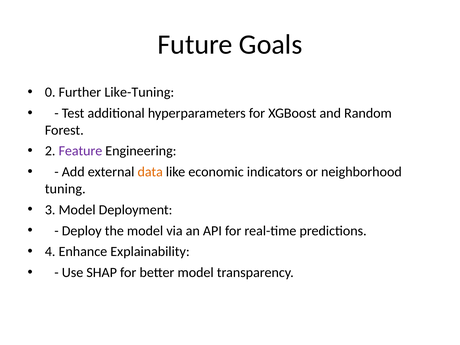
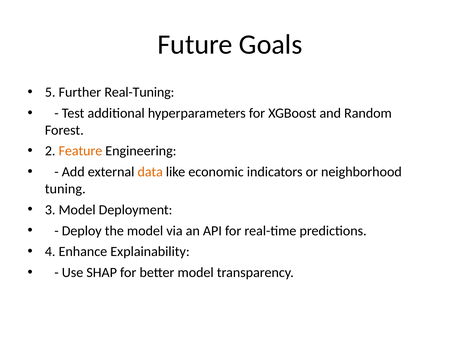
0: 0 -> 5
Like-Tuning: Like-Tuning -> Real-Tuning
Feature colour: purple -> orange
